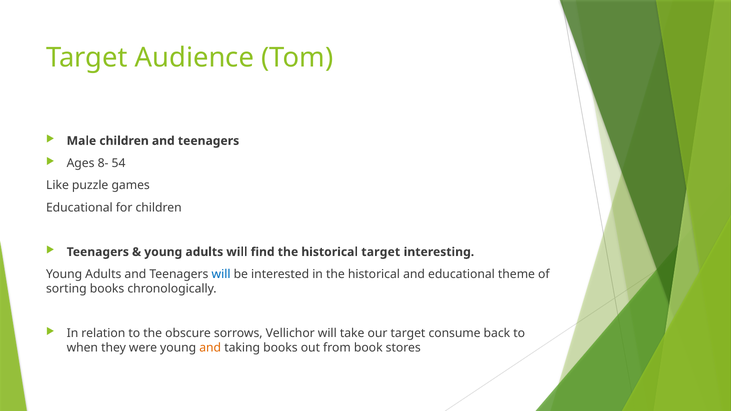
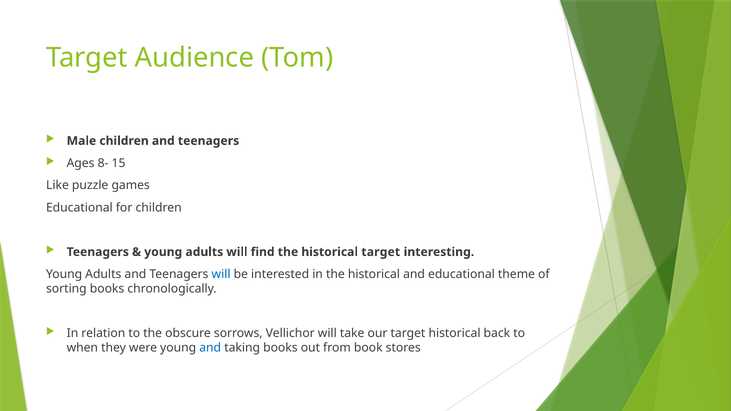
54: 54 -> 15
target consume: consume -> historical
and at (210, 348) colour: orange -> blue
